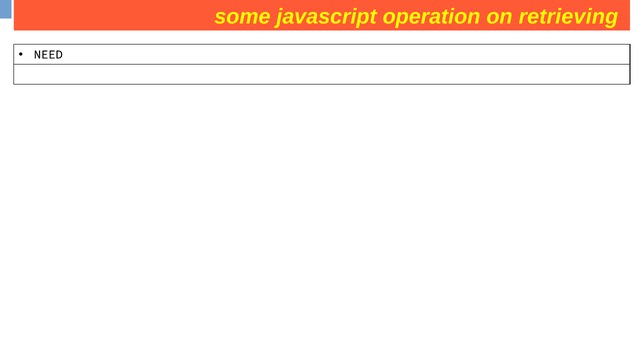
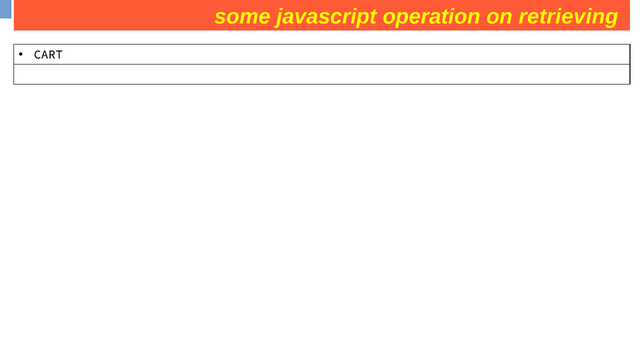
NEED: NEED -> CART
